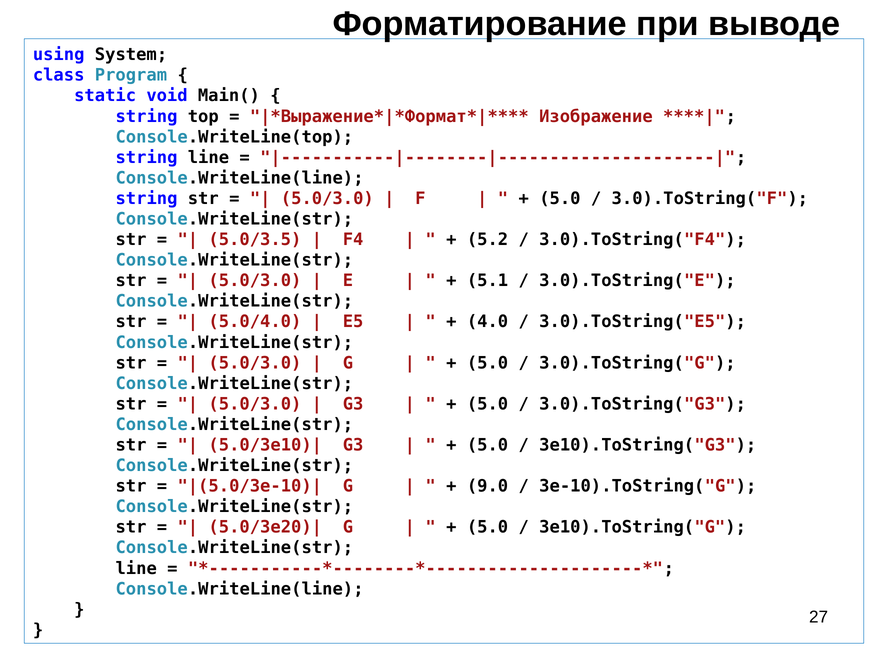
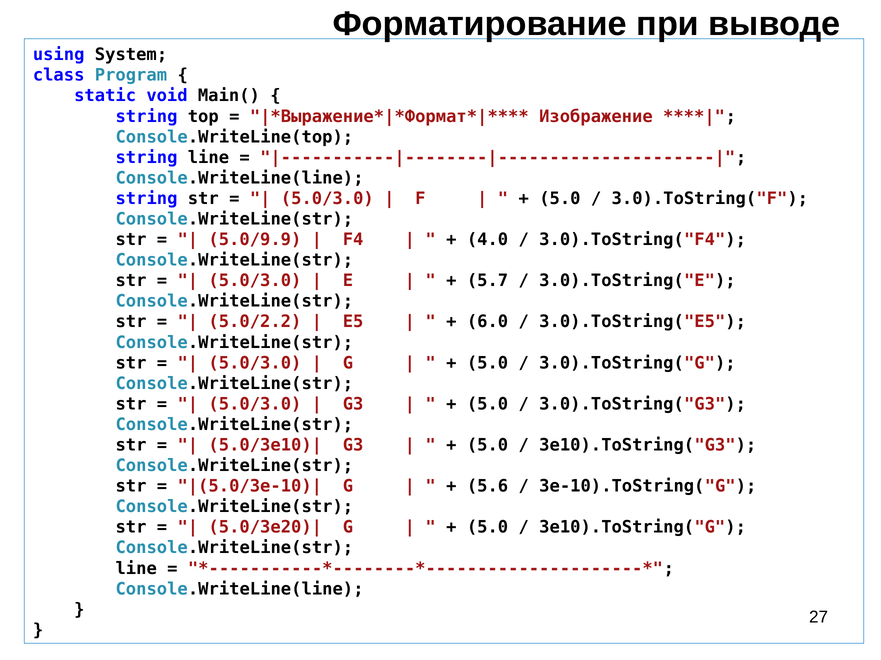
5.0/3.5: 5.0/3.5 -> 5.0/9.9
5.2: 5.2 -> 4.0
5.1: 5.1 -> 5.7
5.0/4.0: 5.0/4.0 -> 5.0/2.2
4.0: 4.0 -> 6.0
9.0: 9.0 -> 5.6
